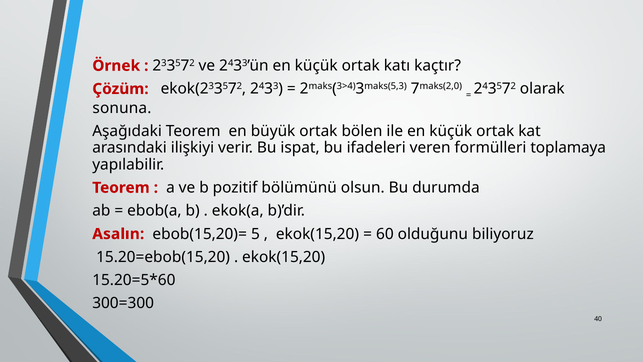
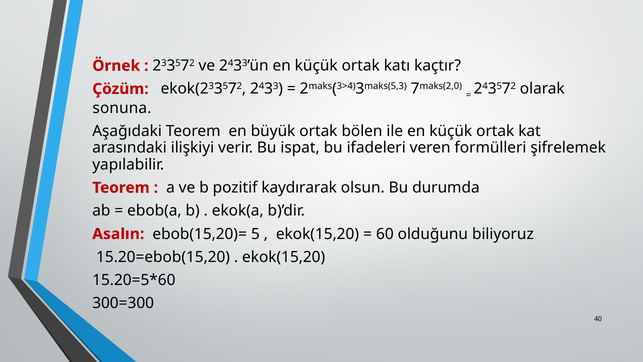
toplamaya: toplamaya -> şifrelemek
bölümünü: bölümünü -> kaydırarak
